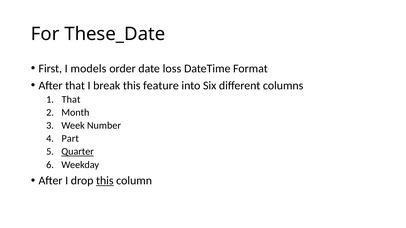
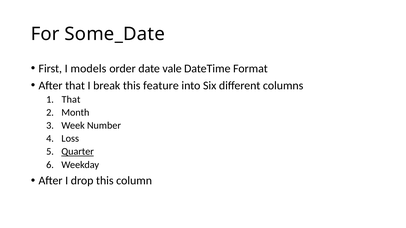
These_Date: These_Date -> Some_Date
loss: loss -> vale
Part: Part -> Loss
this at (105, 181) underline: present -> none
